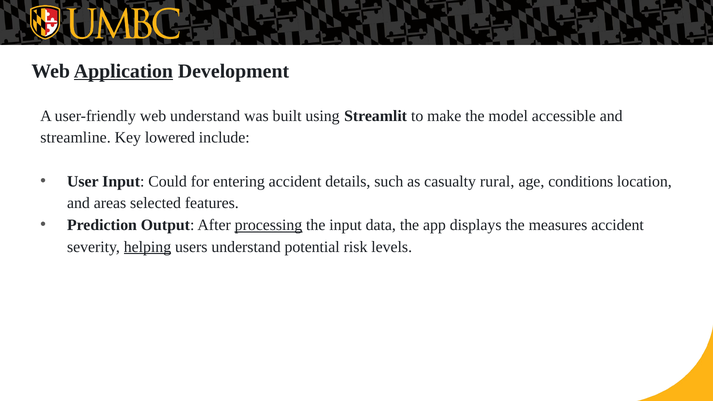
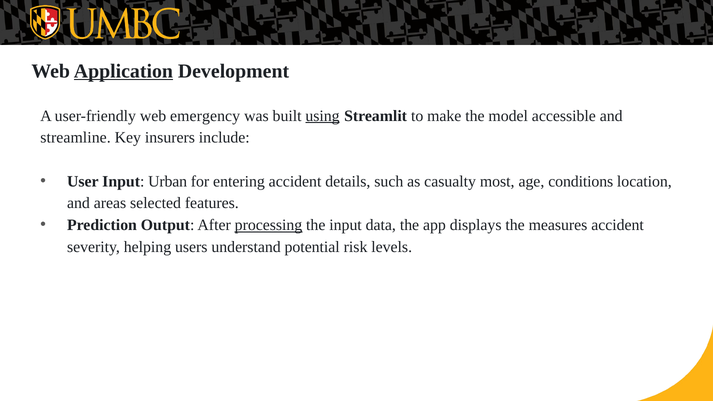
web understand: understand -> emergency
using underline: none -> present
lowered: lowered -> insurers
Could: Could -> Urban
rural: rural -> most
helping underline: present -> none
